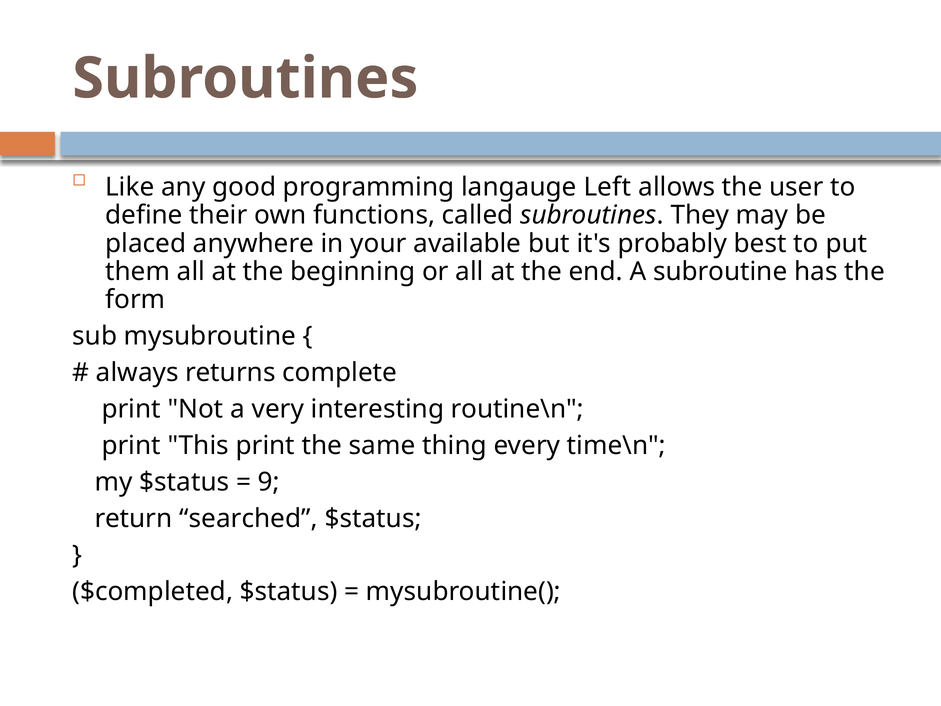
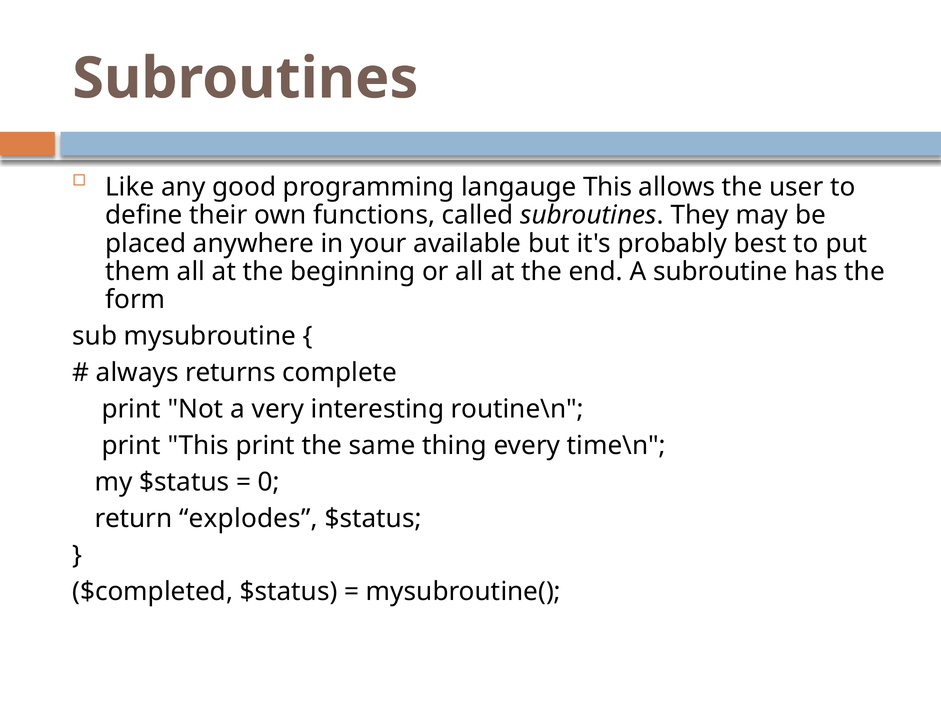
langauge Left: Left -> This
9: 9 -> 0
searched: searched -> explodes
